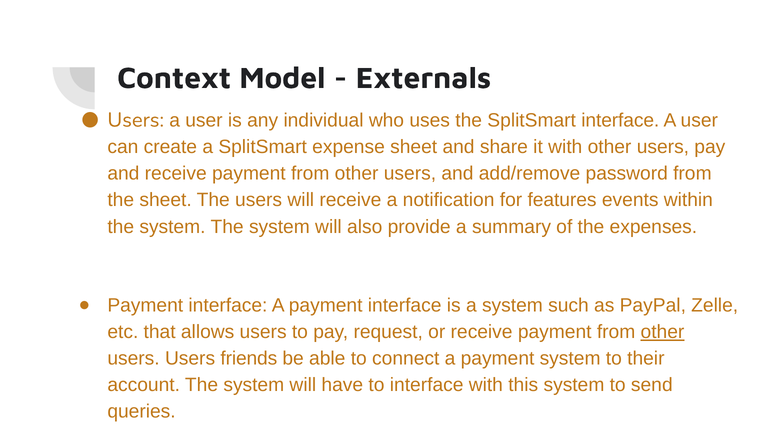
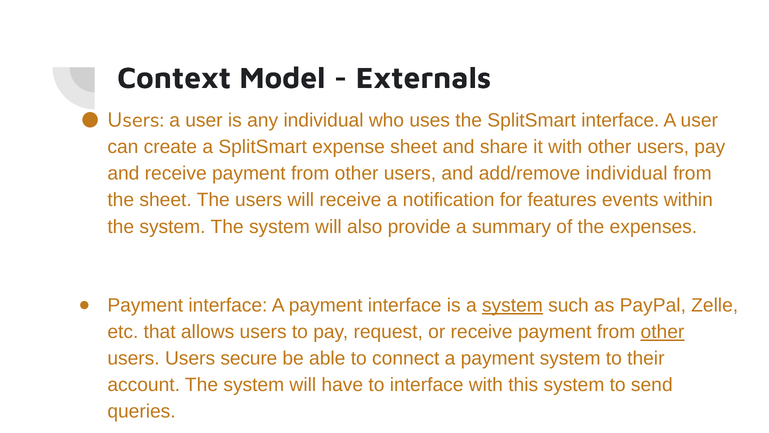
add/remove password: password -> individual
system at (512, 305) underline: none -> present
friends: friends -> secure
